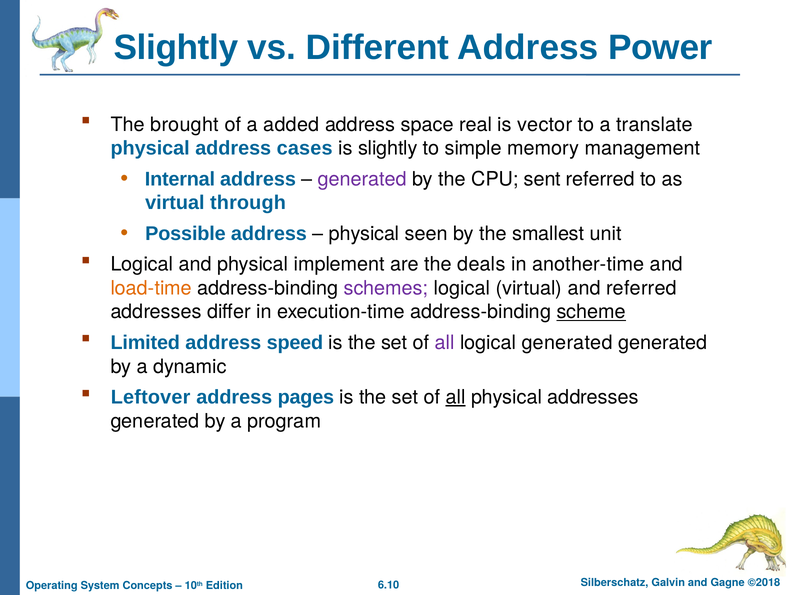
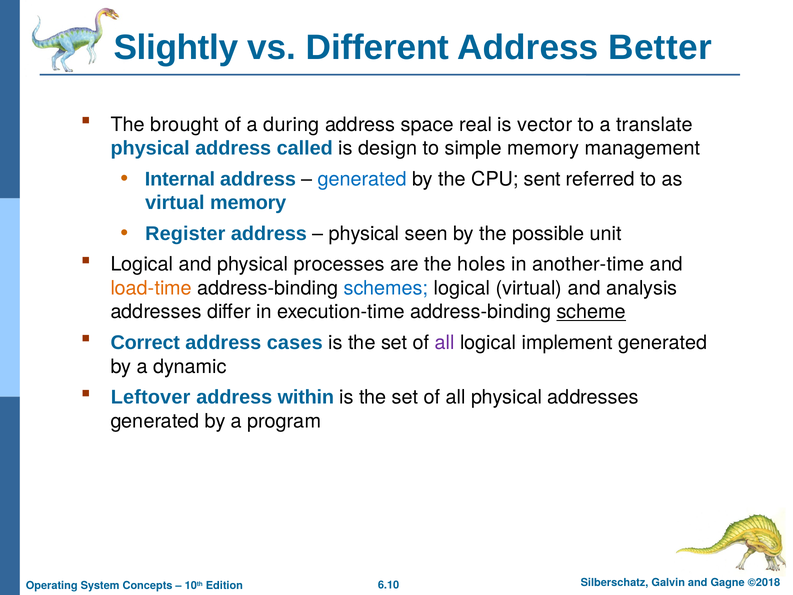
Power: Power -> Better
added: added -> during
cases: cases -> called
is slightly: slightly -> design
generated at (362, 179) colour: purple -> blue
virtual through: through -> memory
Possible: Possible -> Register
smallest: smallest -> possible
implement: implement -> processes
deals: deals -> holes
schemes colour: purple -> blue
and referred: referred -> analysis
Limited: Limited -> Correct
speed: speed -> cases
logical generated: generated -> implement
pages: pages -> within
all at (456, 397) underline: present -> none
